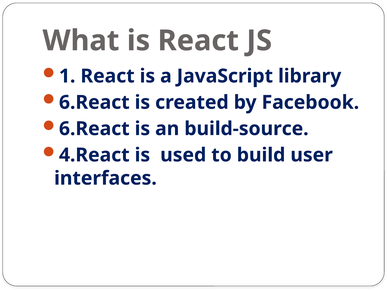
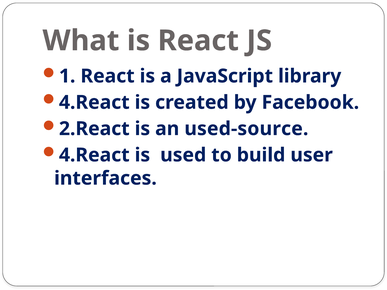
6.React at (94, 102): 6.React -> 4.React
6.React at (94, 129): 6.React -> 2.React
build-source: build-source -> used-source
